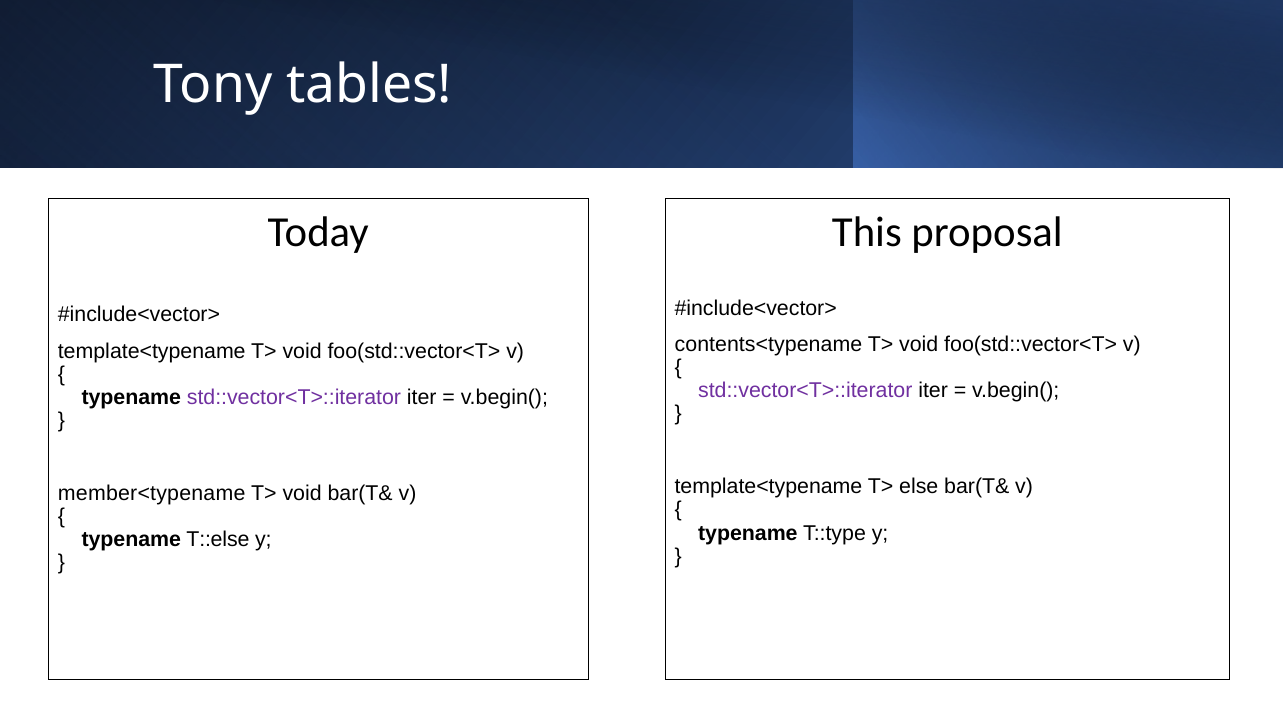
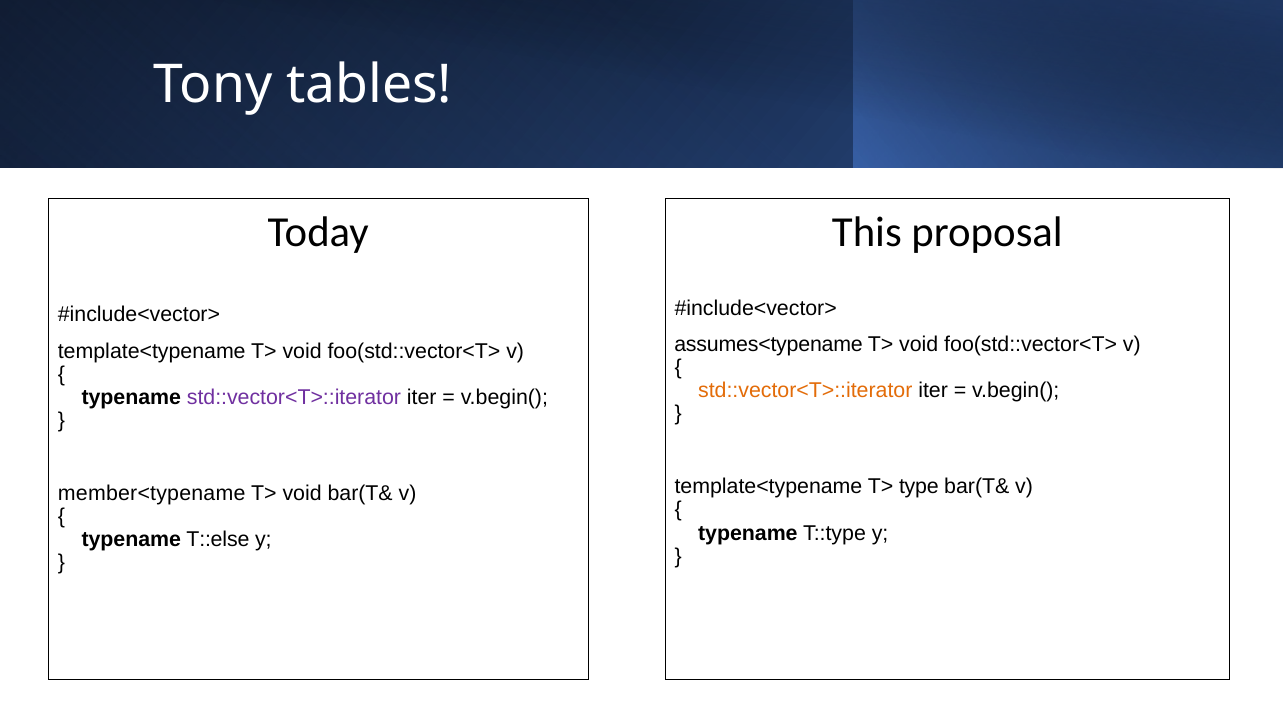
contents<typename: contents<typename -> assumes<typename
std::vector<T>::iterator at (805, 391) colour: purple -> orange
else: else -> type
